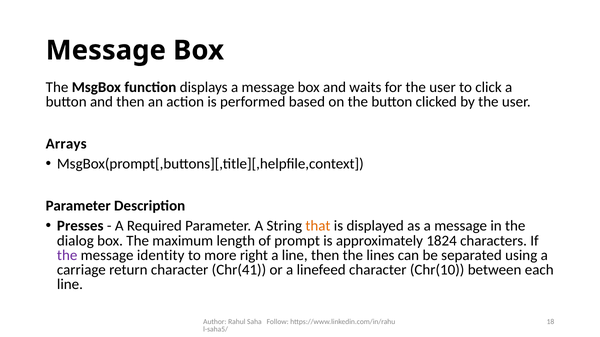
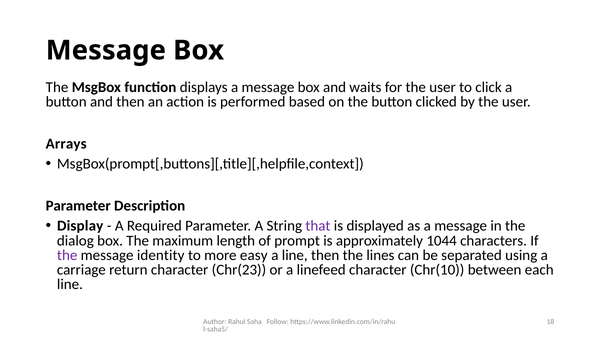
Presses: Presses -> Display
that colour: orange -> purple
1824: 1824 -> 1044
right: right -> easy
Chr(41: Chr(41 -> Chr(23
